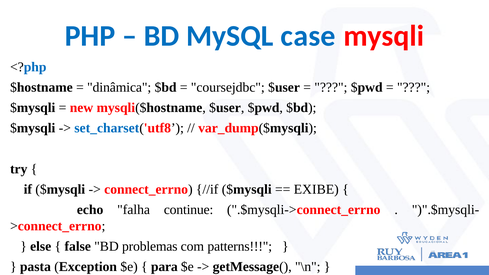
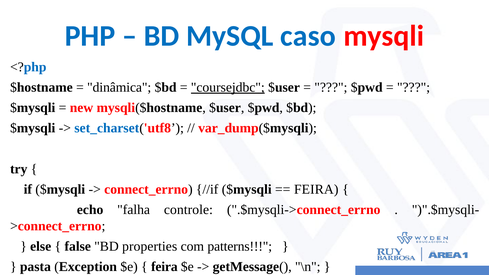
case: case -> caso
coursejdbc underline: none -> present
EXIBE at (316, 189): EXIBE -> FEIRA
continue: continue -> controle
problemas: problemas -> properties
para at (164, 267): para -> feira
